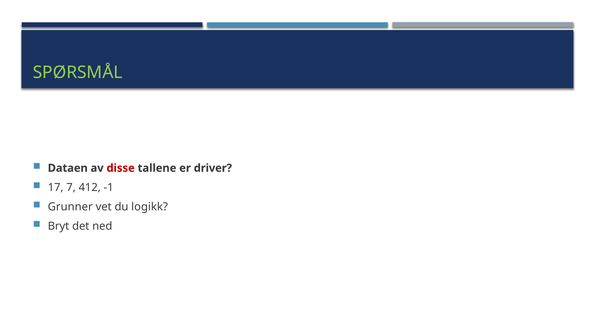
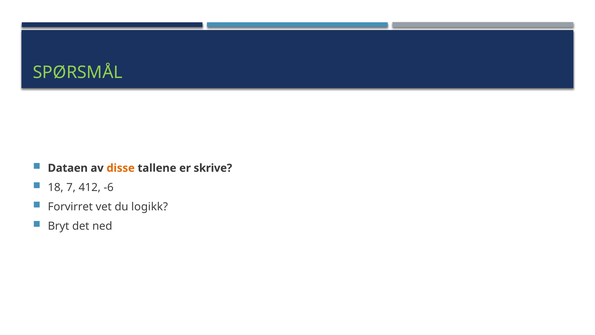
disse colour: red -> orange
driver: driver -> skrive
17: 17 -> 18
-1: -1 -> -6
Grunner: Grunner -> Forvirret
